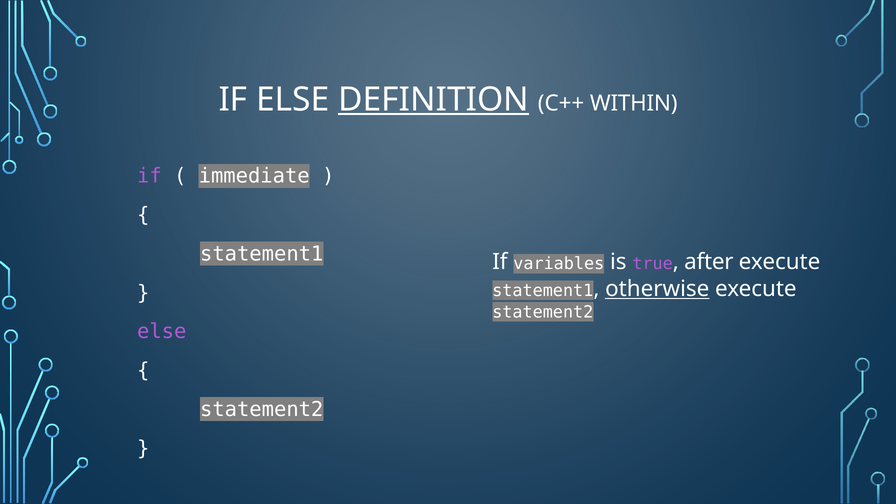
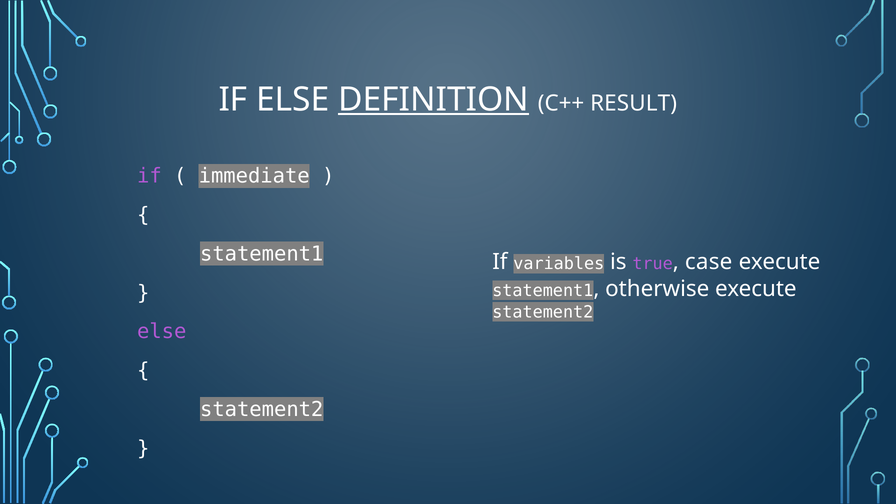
WITHIN: WITHIN -> RESULT
after: after -> case
otherwise underline: present -> none
